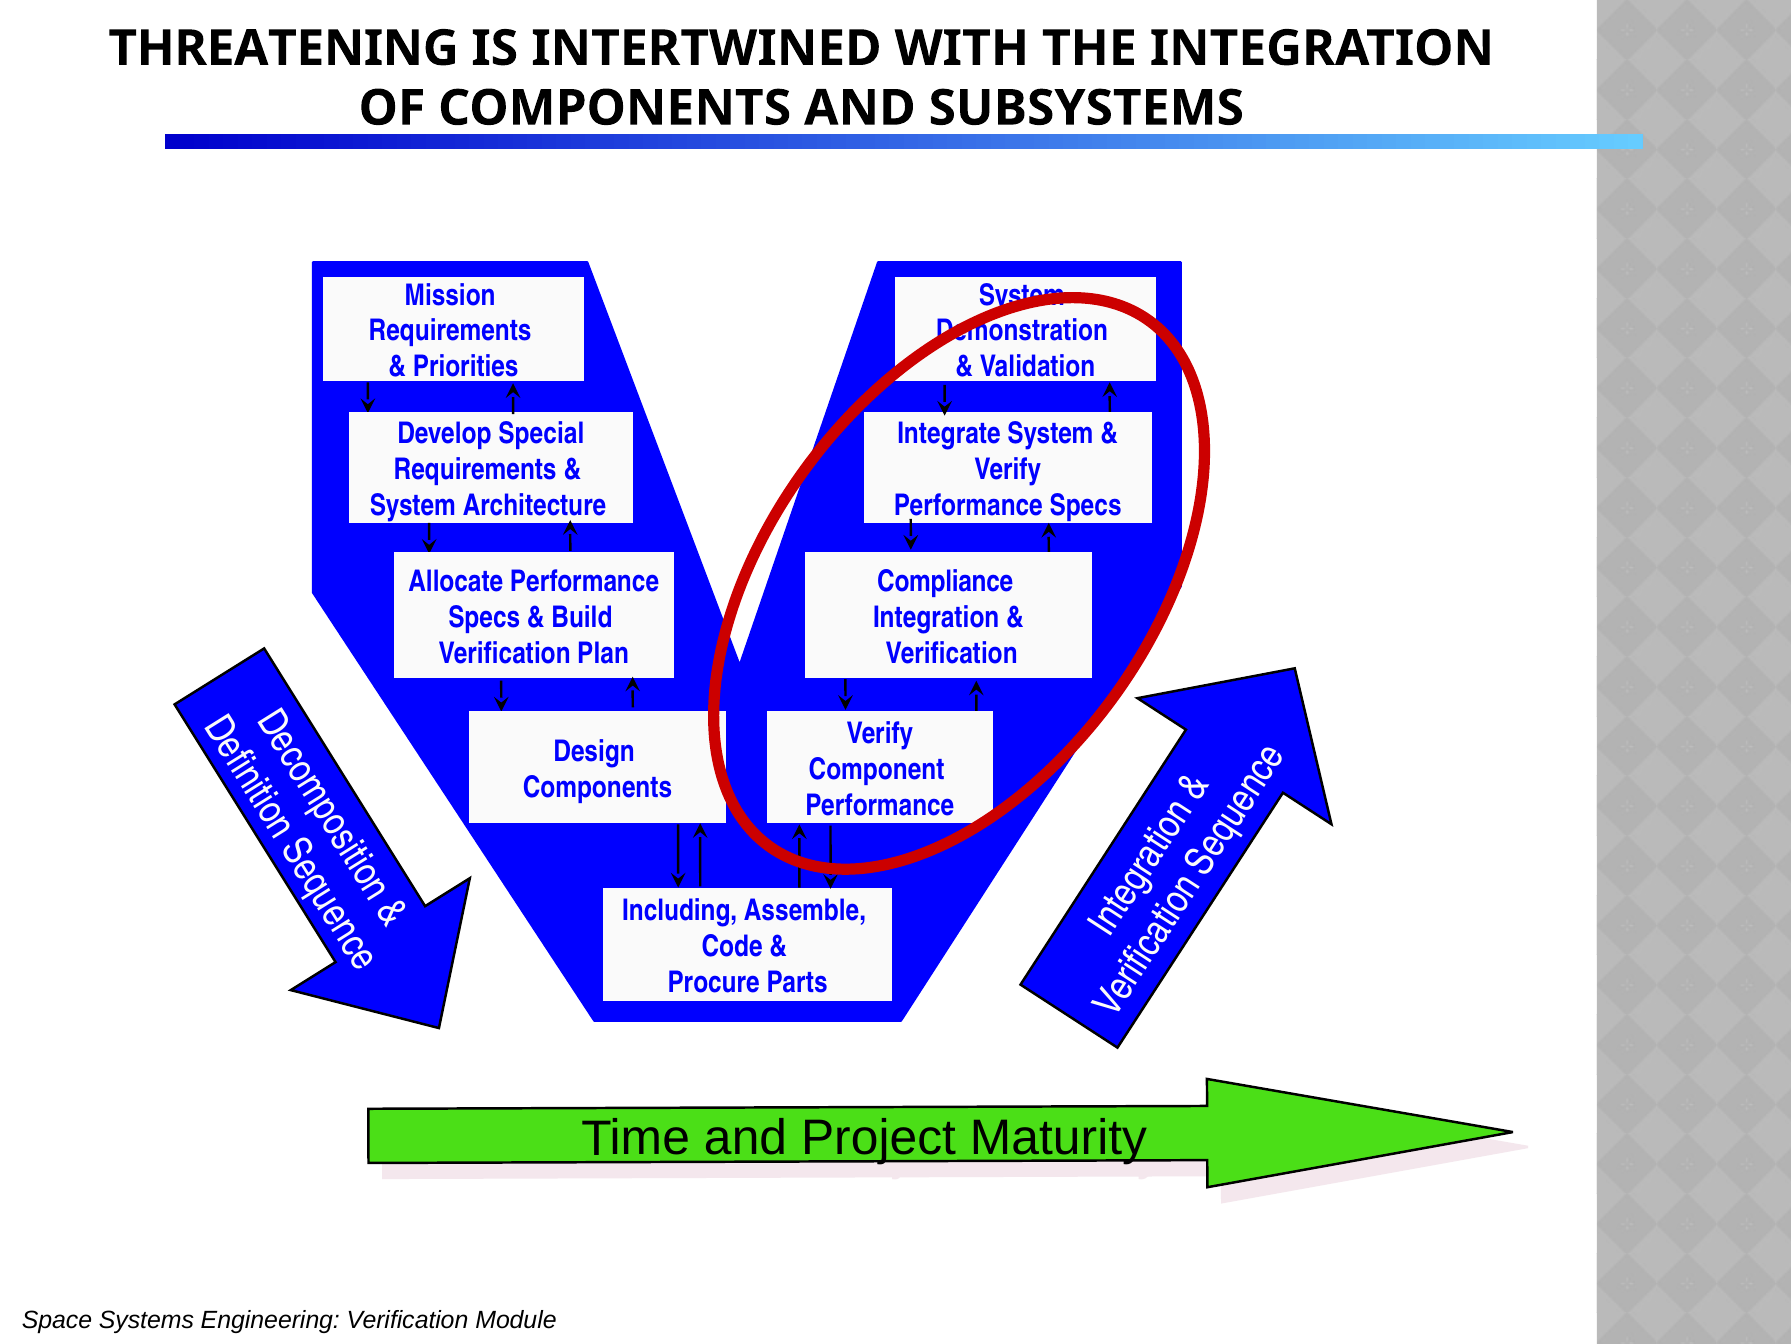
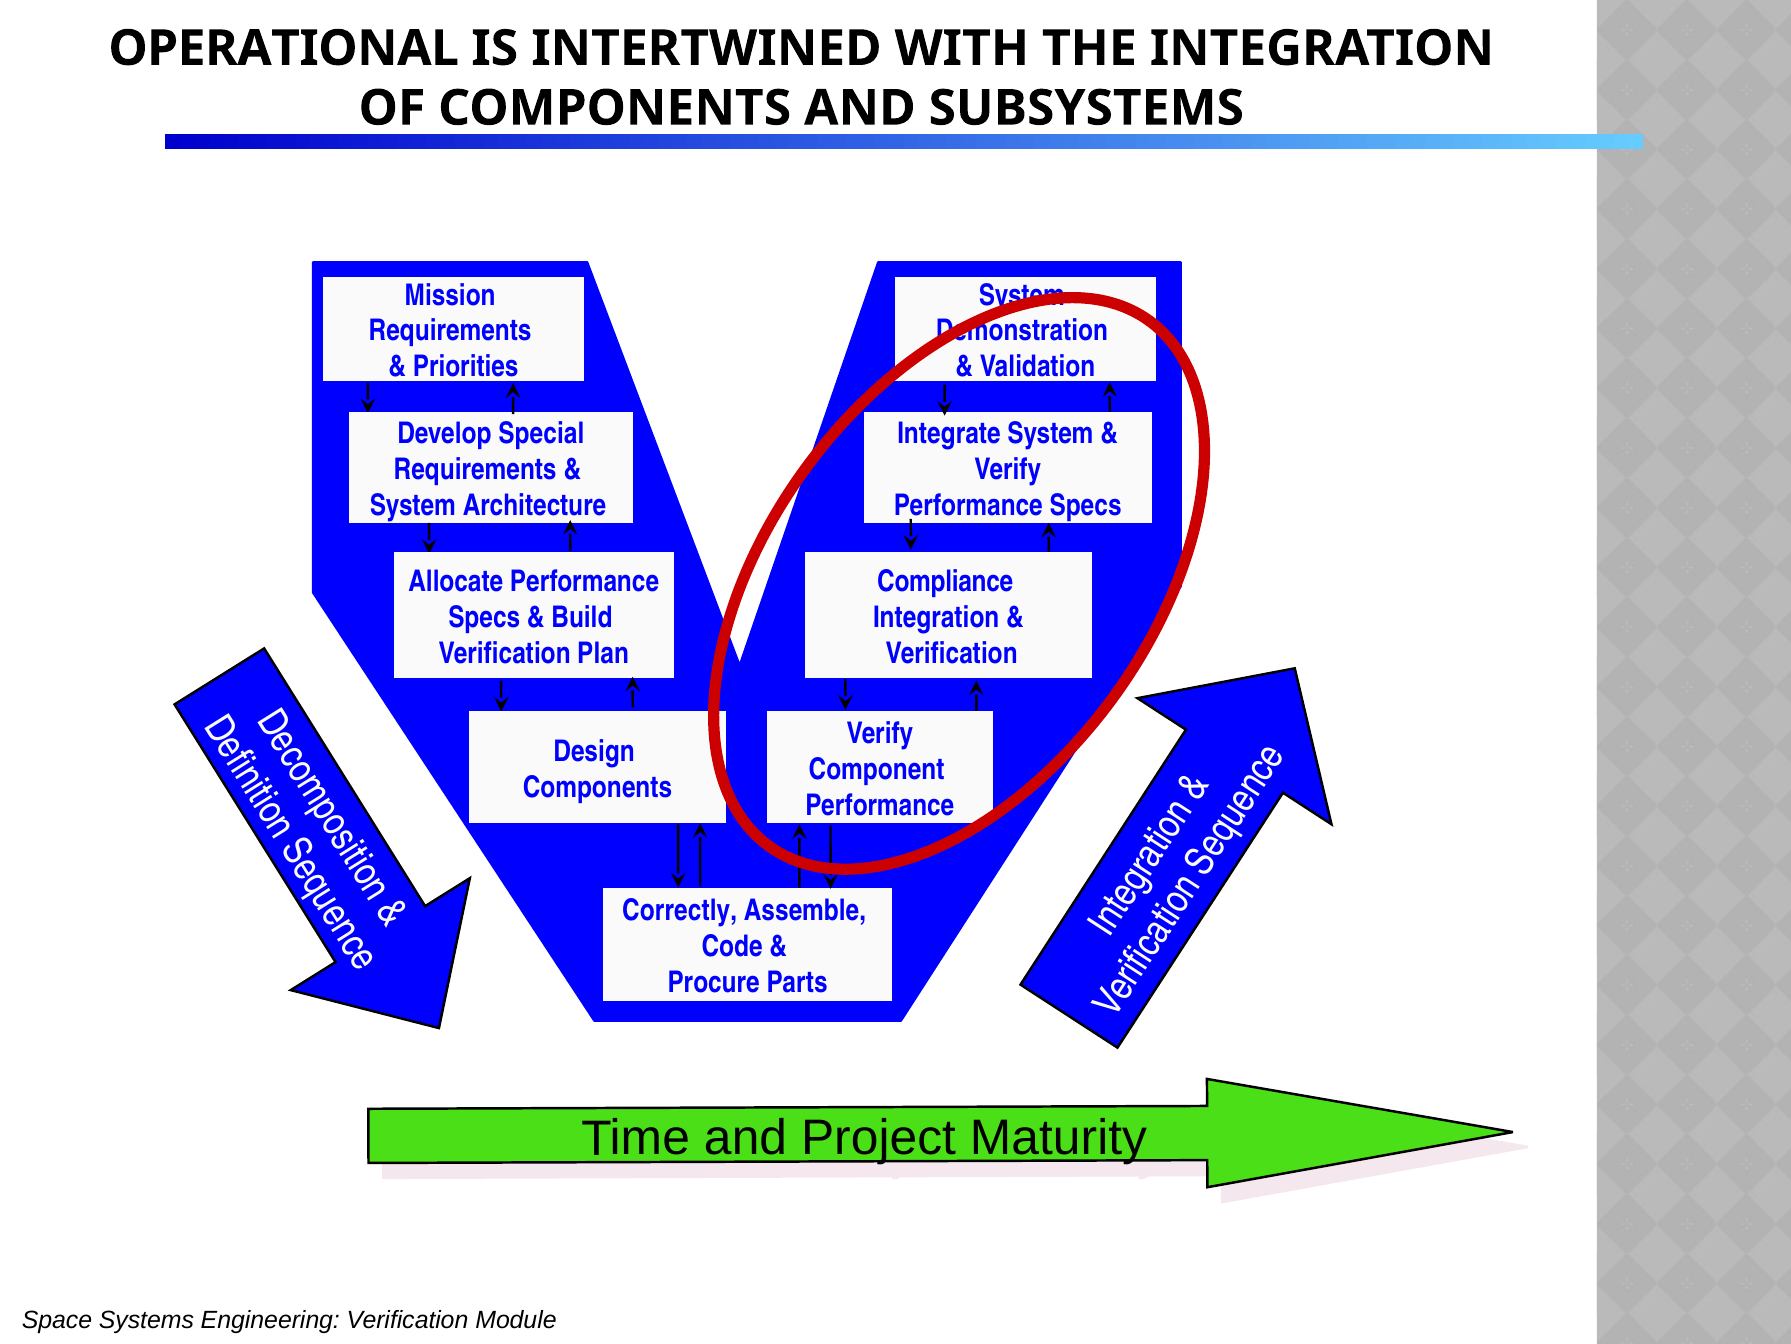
THREATENING: THREATENING -> OPERATIONAL
Including: Including -> Correctly
